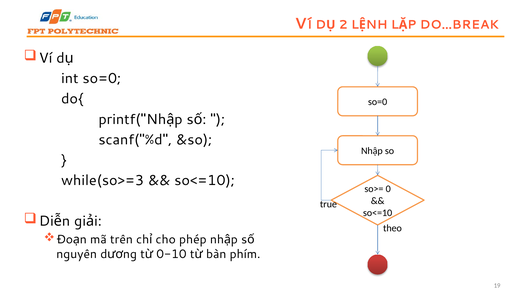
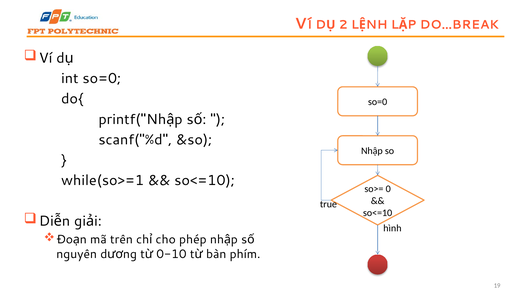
while(so>=3: while(so>=3 -> while(so>=1
theo: theo -> hình
